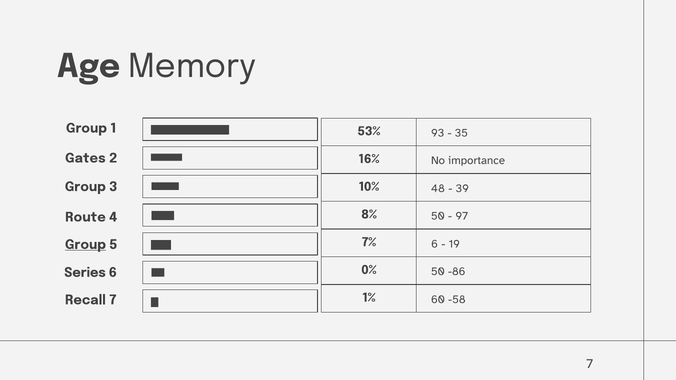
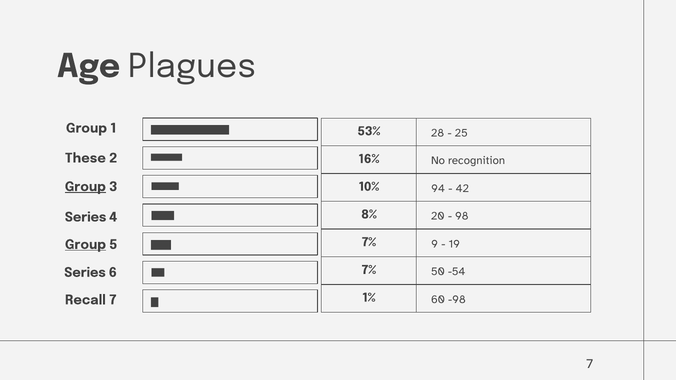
Memory: Memory -> Plagues
93: 93 -> 28
35: 35 -> 25
Gates: Gates -> These
importance: importance -> recognition
Group at (85, 187) underline: none -> present
48: 48 -> 94
39: 39 -> 42
8% 50: 50 -> 20
97: 97 -> 98
Route at (85, 217): Route -> Series
7% 6: 6 -> 9
0% at (369, 270): 0% -> 7%
-86: -86 -> -54
-58: -58 -> -98
